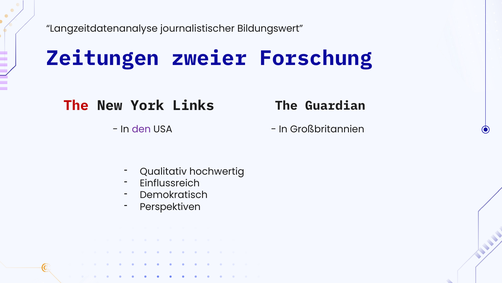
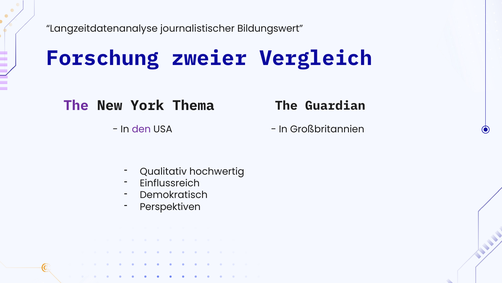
Zeitungen: Zeitungen -> Forschung
Forschung: Forschung -> Vergleich
The at (76, 105) colour: red -> purple
Links: Links -> Thema
